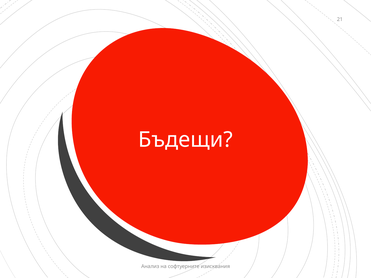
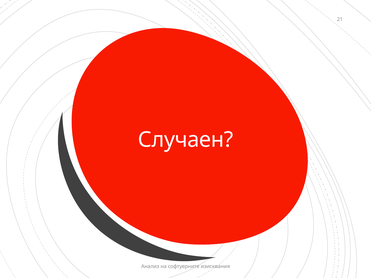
Бъдещи: Бъдещи -> Случаен
